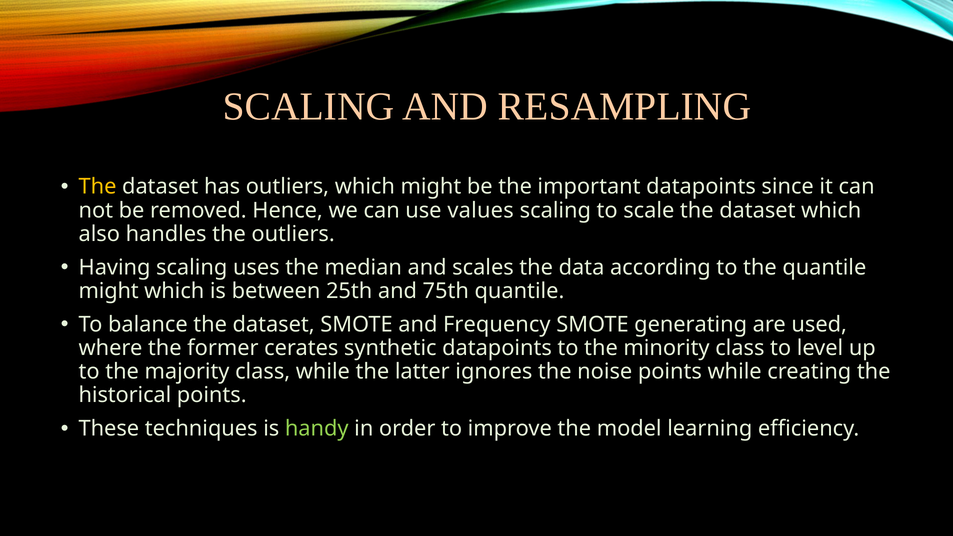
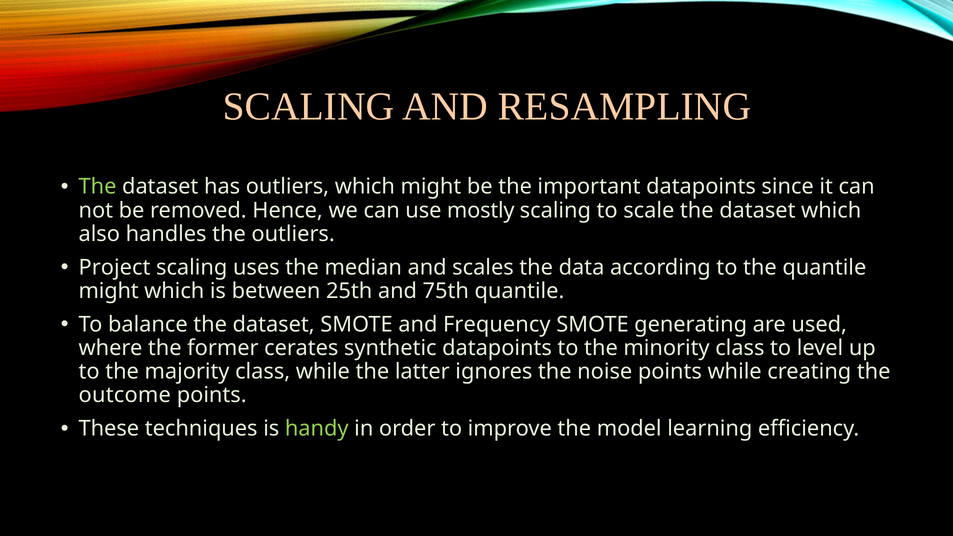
The at (98, 187) colour: yellow -> light green
values: values -> mostly
Having: Having -> Project
historical: historical -> outcome
